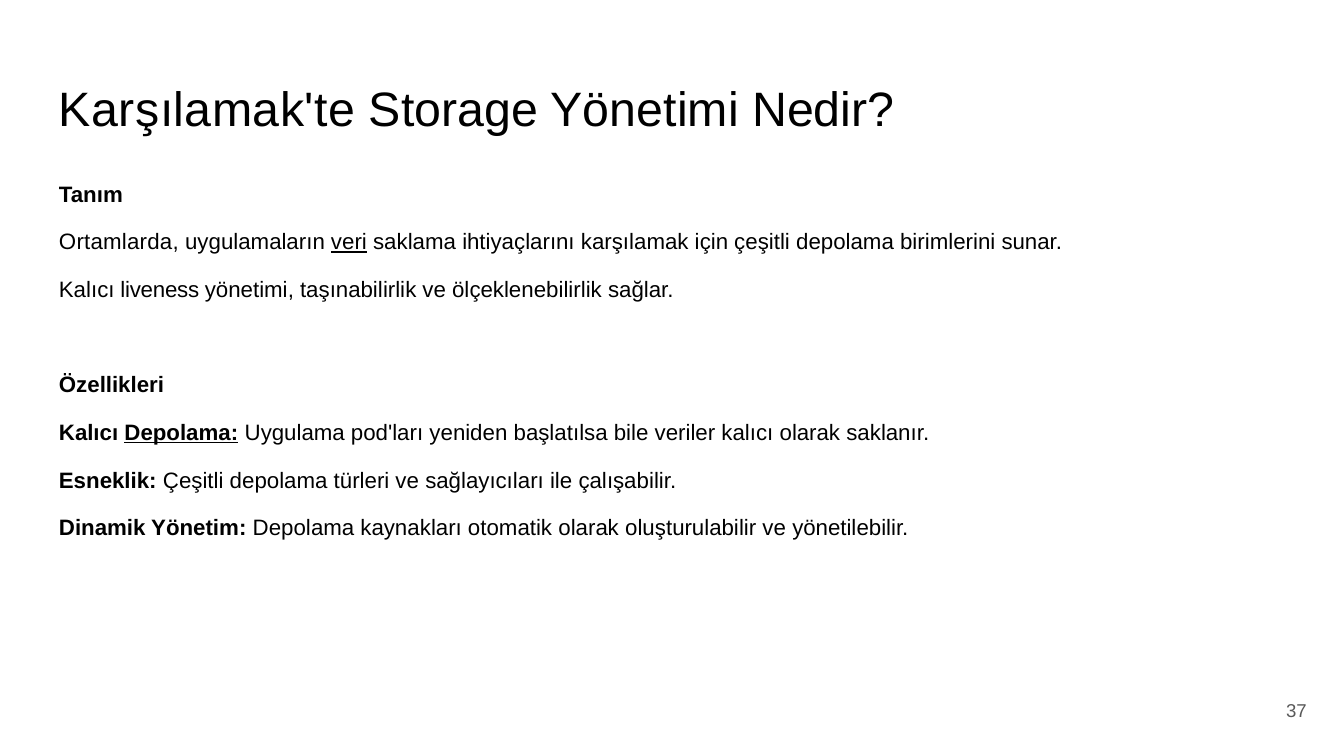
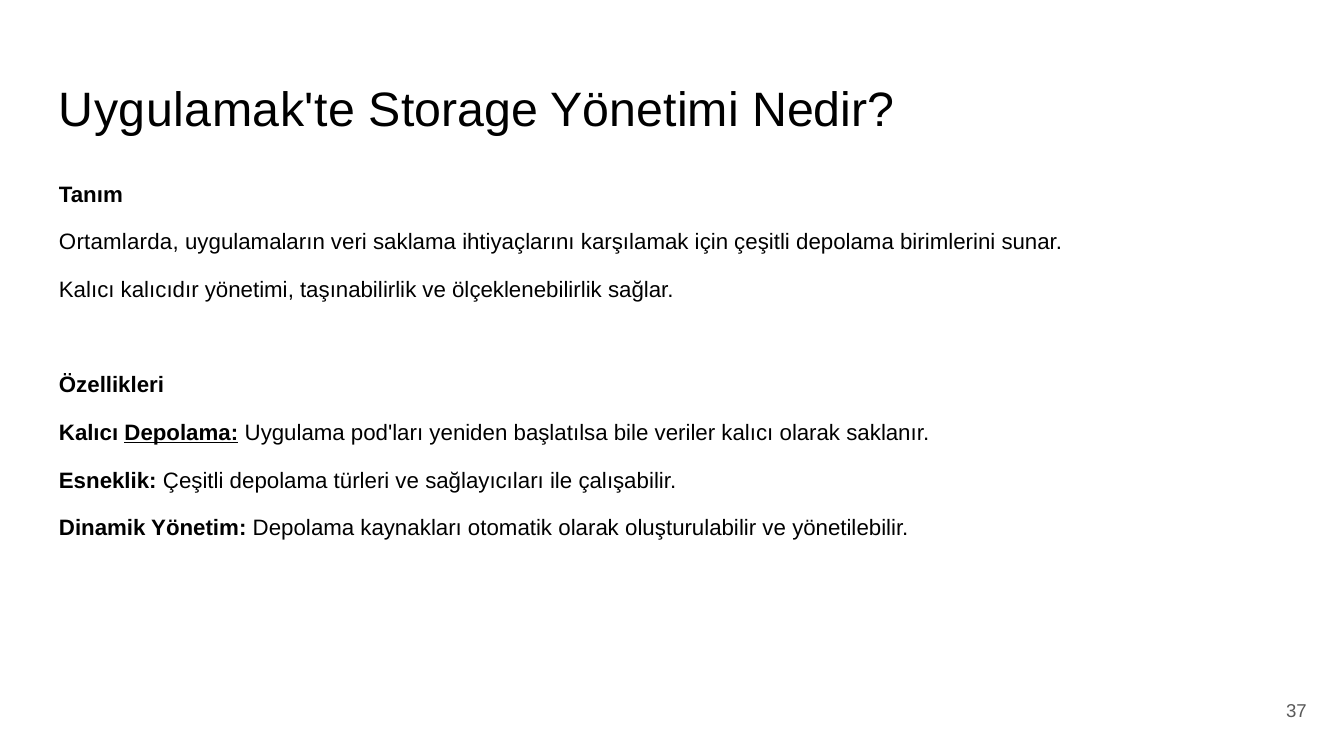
Karşılamak'te: Karşılamak'te -> Uygulamak'te
veri underline: present -> none
liveness: liveness -> kalıcıdır
